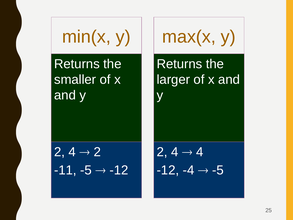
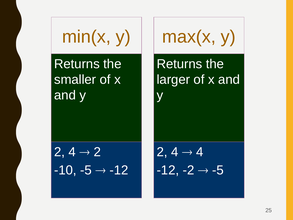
-11: -11 -> -10
-4: -4 -> -2
